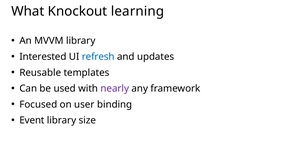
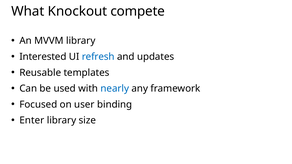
learning: learning -> compete
nearly colour: purple -> blue
Event: Event -> Enter
